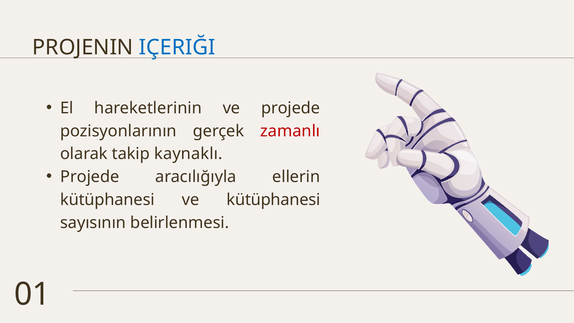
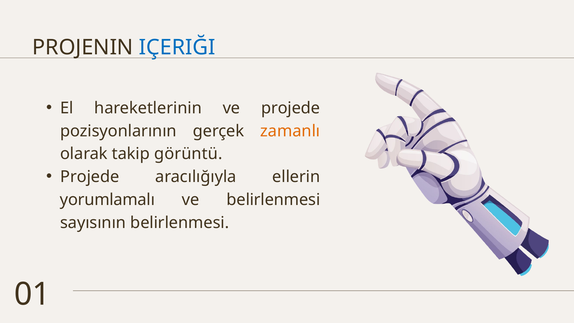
zamanlı colour: red -> orange
kaynaklı: kaynaklı -> görüntü
kütüphanesi at (107, 200): kütüphanesi -> yorumlamalı
ve kütüphanesi: kütüphanesi -> belirlenmesi
